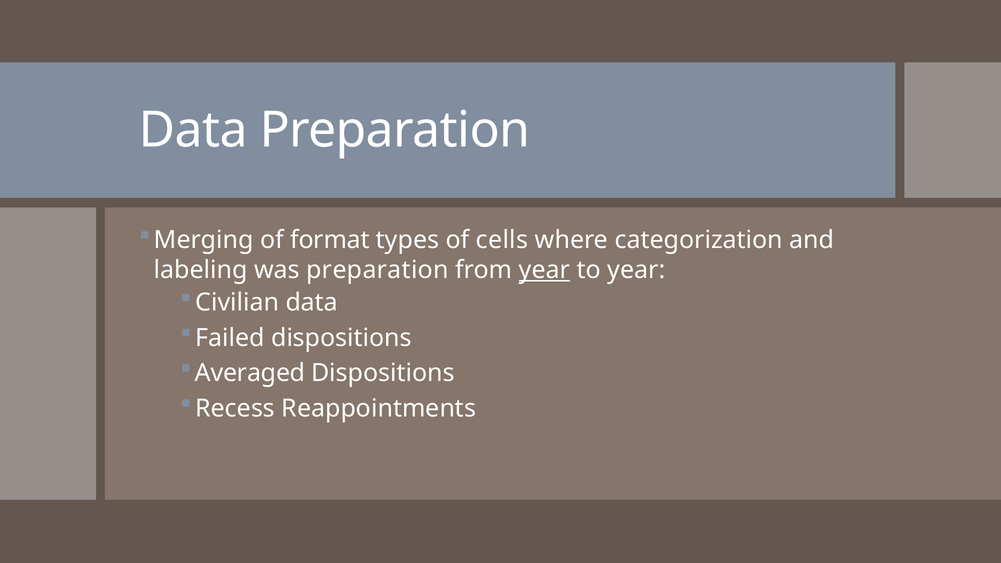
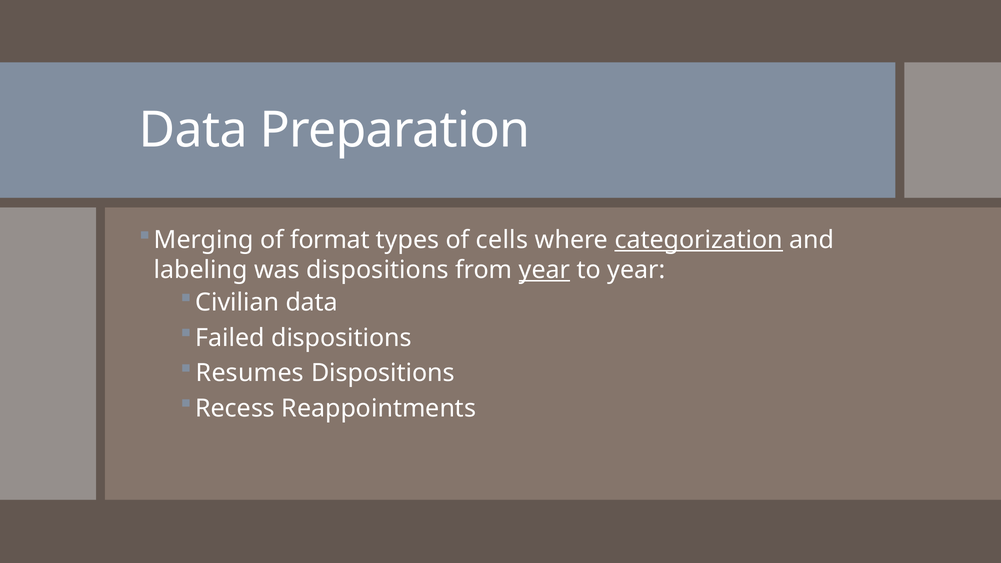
categorization underline: none -> present
was preparation: preparation -> dispositions
Averaged: Averaged -> Resumes
